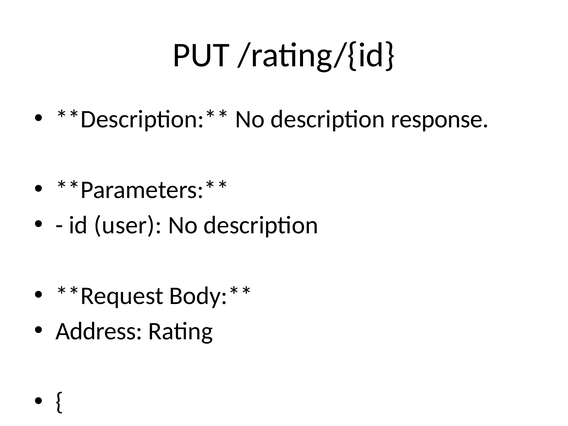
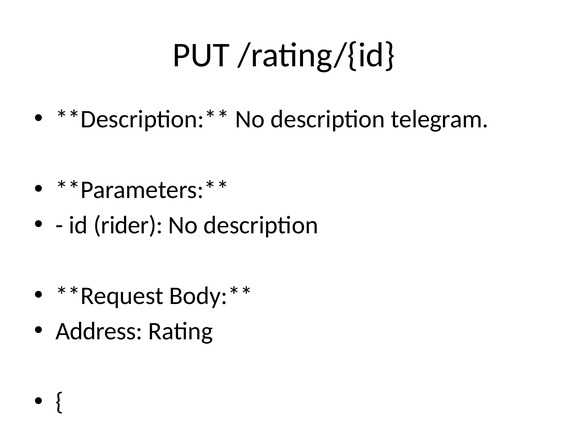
description response: response -> telegram
id user: user -> rider
